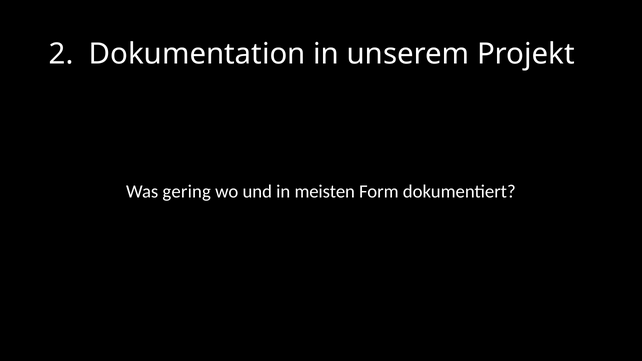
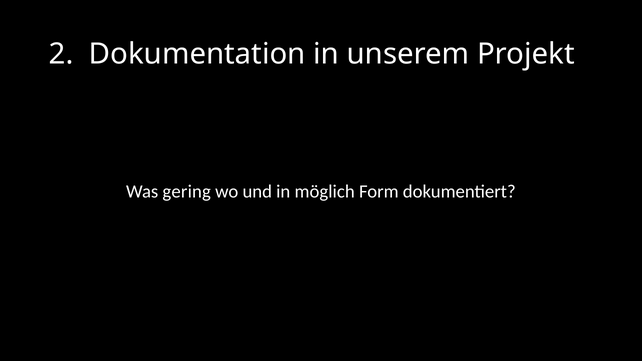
meisten: meisten -> möglich
